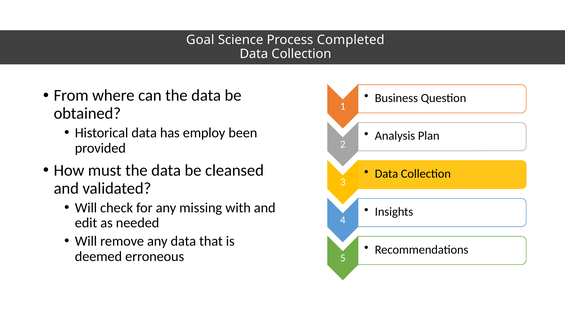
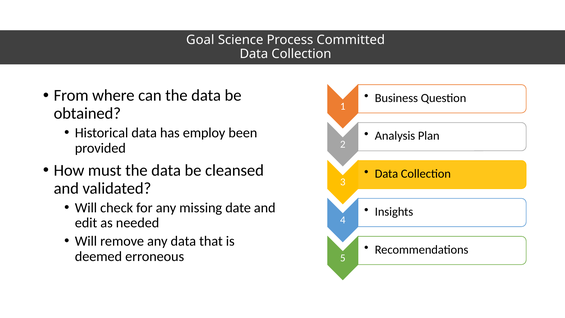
Completed: Completed -> Committed
with: with -> date
